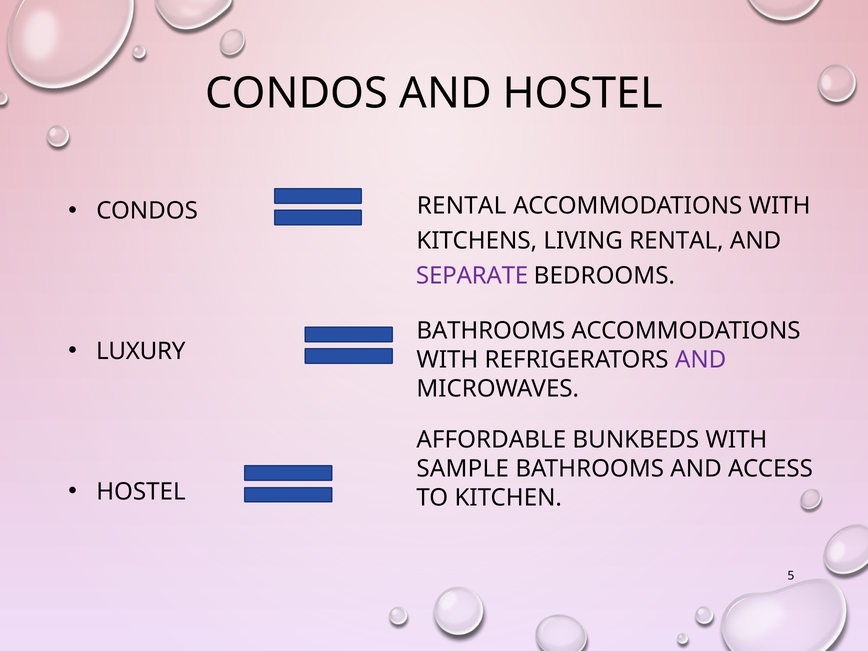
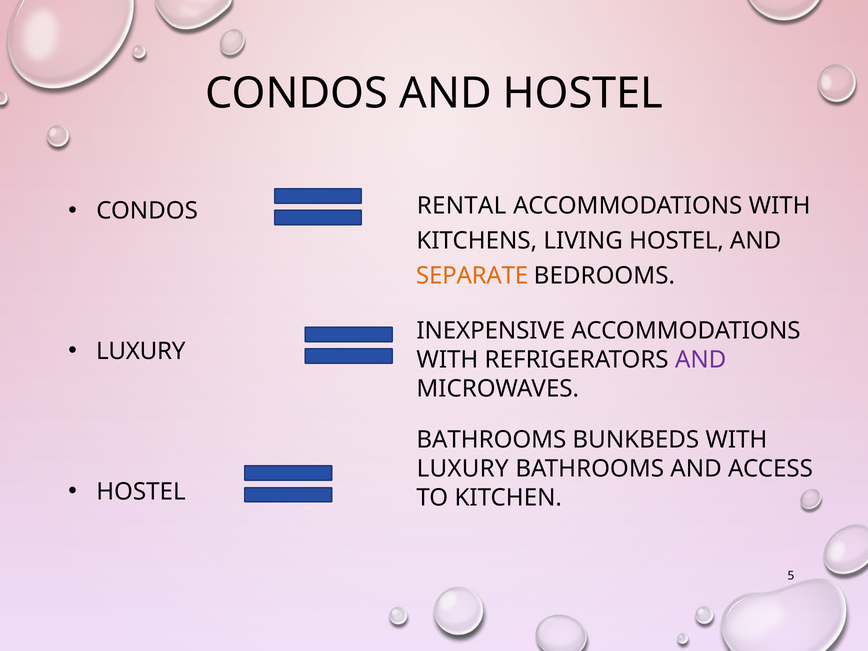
LIVING RENTAL: RENTAL -> HOSTEL
SEPARATE colour: purple -> orange
BATHROOMS at (491, 331): BATHROOMS -> INEXPENSIVE
AFFORDABLE at (491, 440): AFFORDABLE -> BATHROOMS
SAMPLE at (463, 469): SAMPLE -> LUXURY
